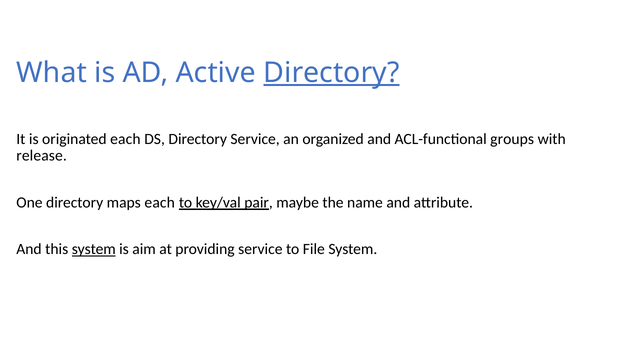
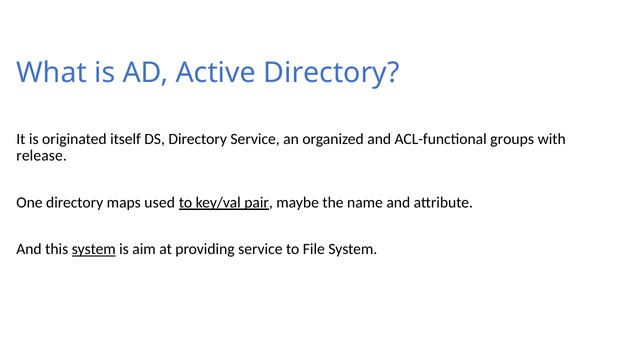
Directory at (331, 72) underline: present -> none
originated each: each -> itself
maps each: each -> used
